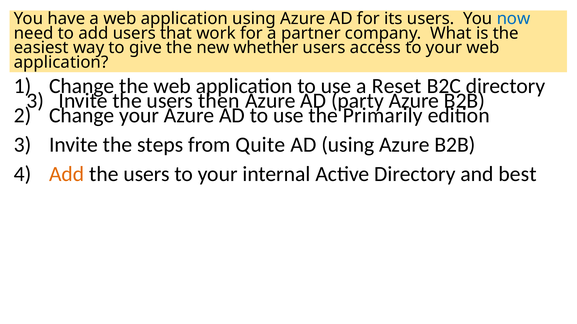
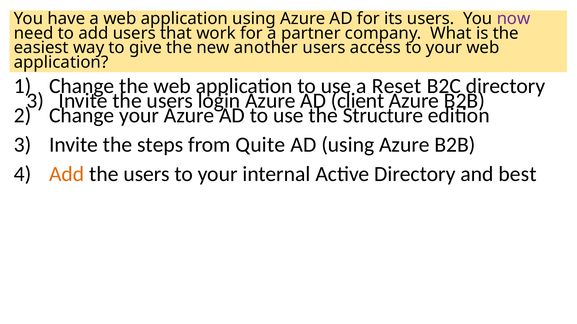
now colour: blue -> purple
whether: whether -> another
then: then -> login
party: party -> client
Primarily: Primarily -> Structure
